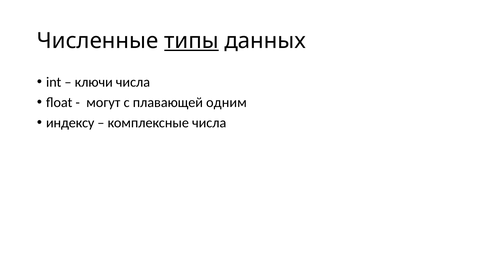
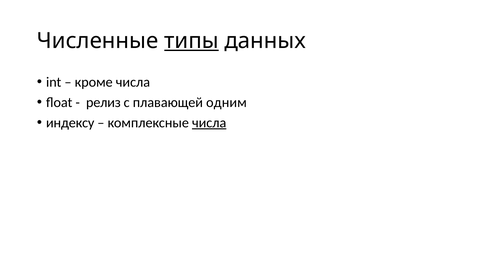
ключи: ключи -> кроме
могут: могут -> релиз
числа at (209, 123) underline: none -> present
